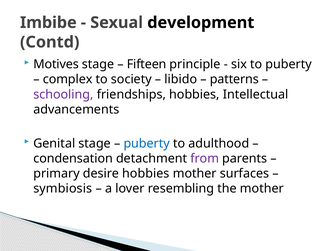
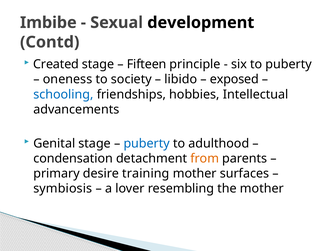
Motives: Motives -> Created
complex: complex -> oneness
patterns: patterns -> exposed
schooling colour: purple -> blue
from colour: purple -> orange
desire hobbies: hobbies -> training
